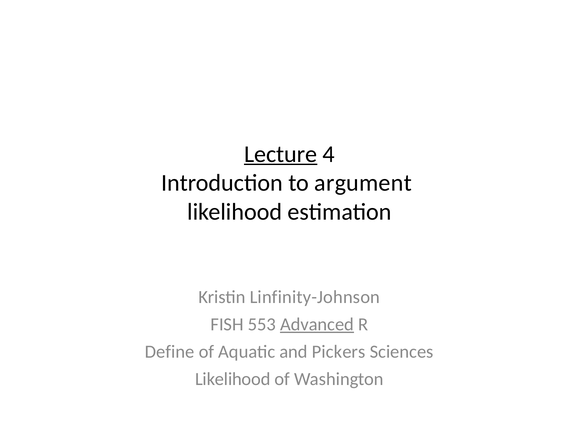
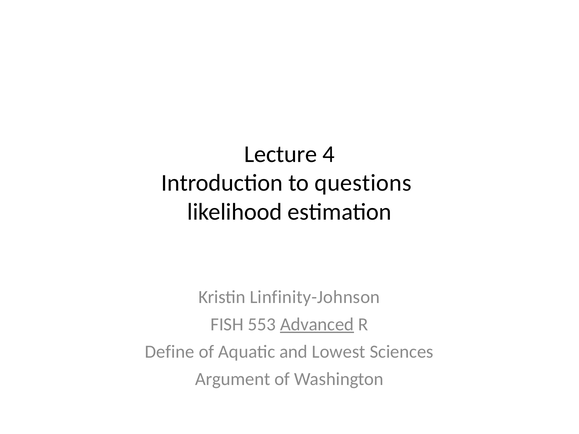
Lecture underline: present -> none
argument: argument -> questions
Pickers: Pickers -> Lowest
Likelihood at (233, 379): Likelihood -> Argument
